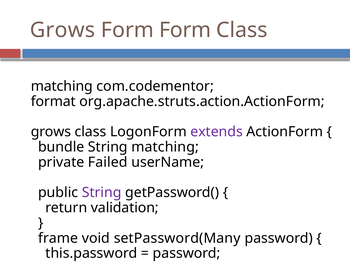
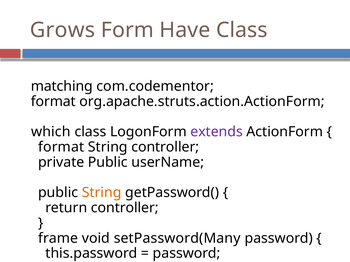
Form Form: Form -> Have
grows at (51, 132): grows -> which
bundle at (61, 147): bundle -> format
String matching: matching -> controller
private Failed: Failed -> Public
String at (102, 193) colour: purple -> orange
return validation: validation -> controller
